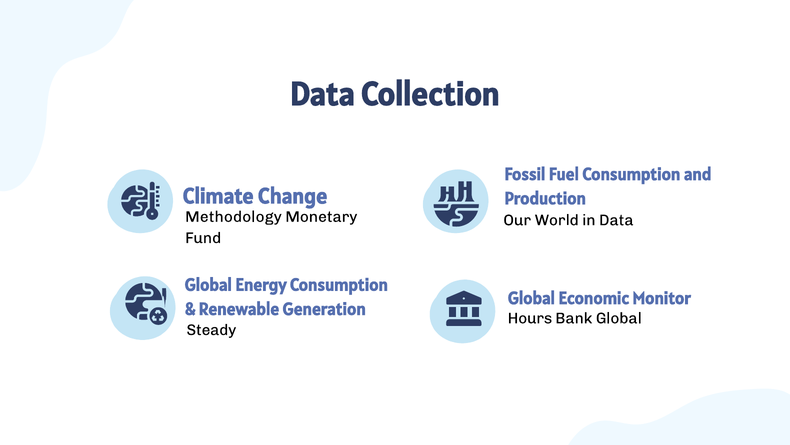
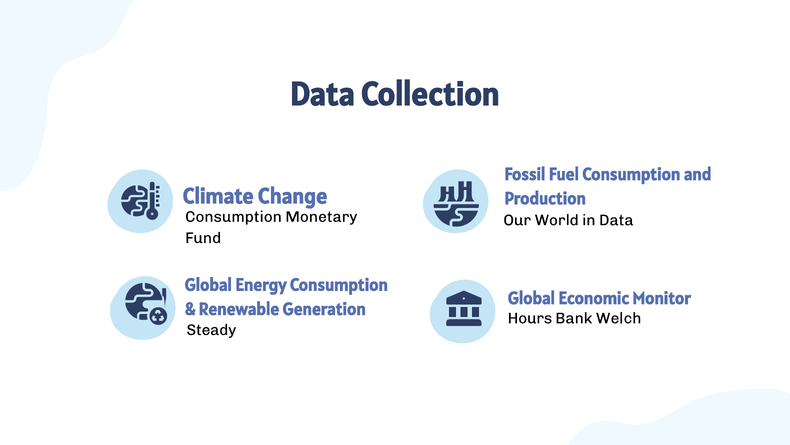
Methodology at (233, 216): Methodology -> Consumption
Bank Global: Global -> Welch
